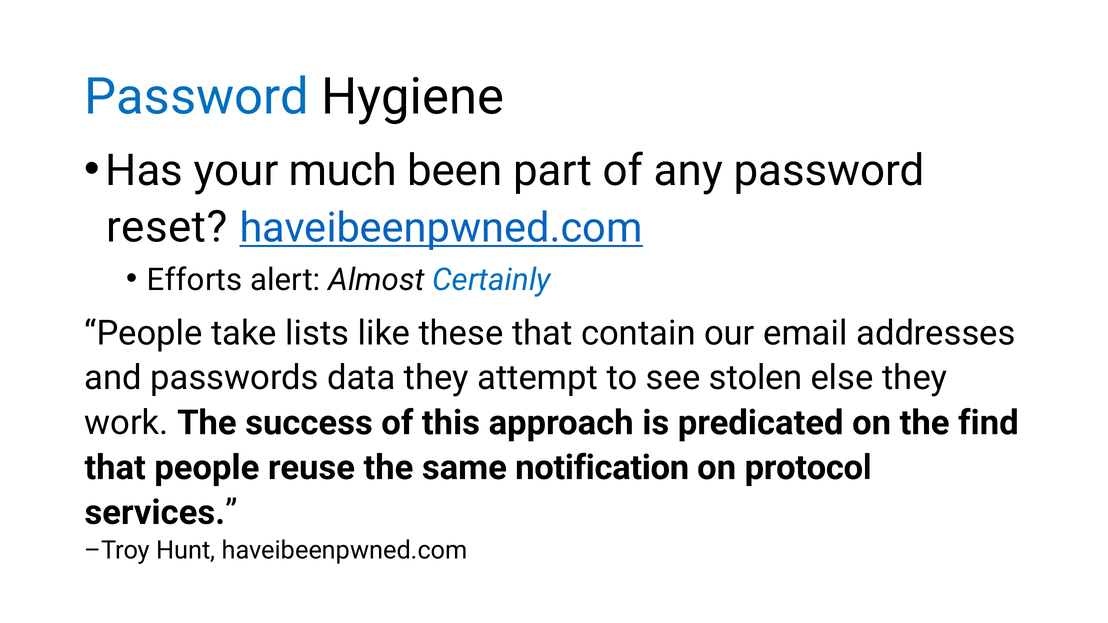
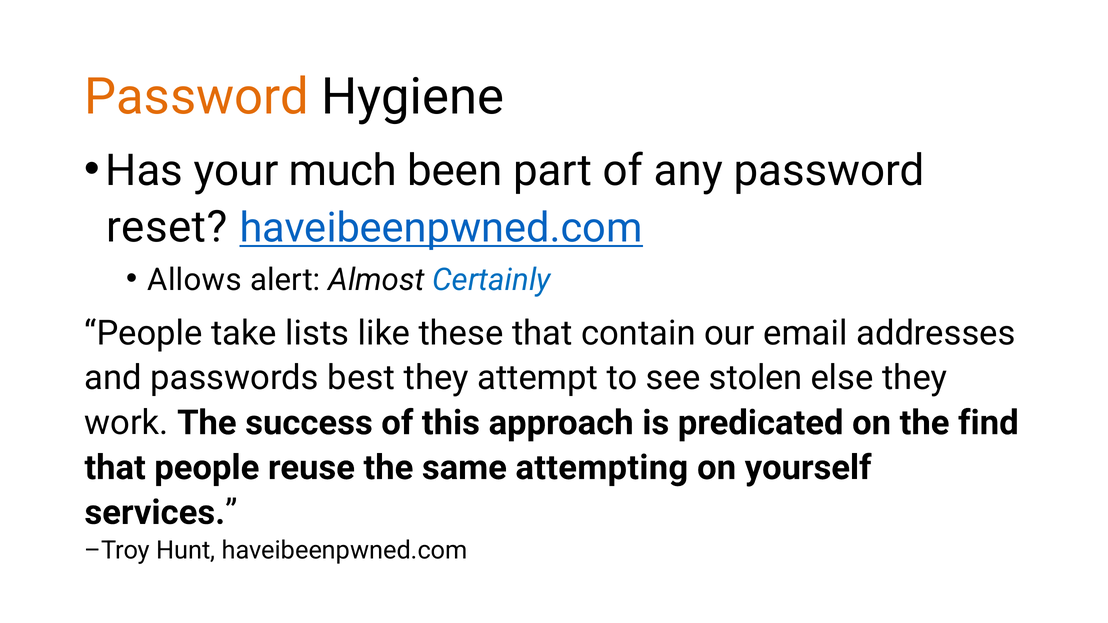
Password at (197, 97) colour: blue -> orange
Efforts: Efforts -> Allows
data: data -> best
notification: notification -> attempting
protocol: protocol -> yourself
